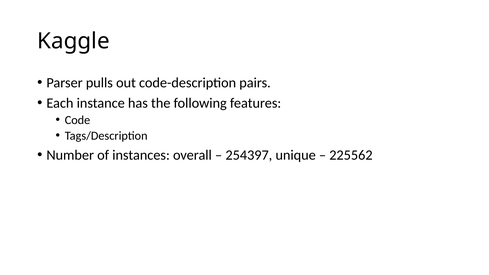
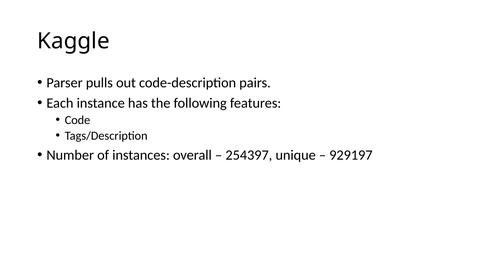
225562: 225562 -> 929197
